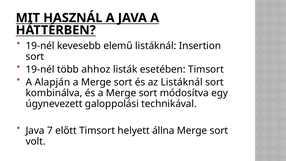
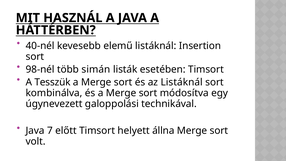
19-nél at (40, 46): 19-nél -> 40-nél
19-nél at (40, 69): 19-nél -> 98-nél
ahhoz: ahhoz -> simán
Alapján: Alapján -> Tesszük
